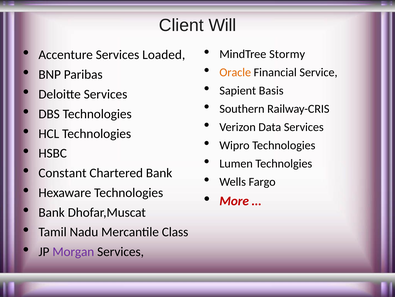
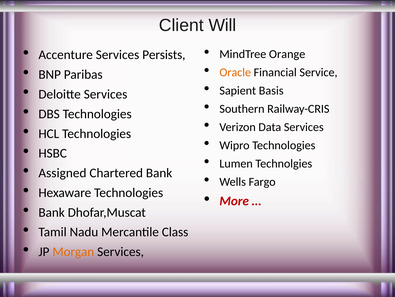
Stormy: Stormy -> Orange
Loaded: Loaded -> Persists
Constant: Constant -> Assigned
Morgan colour: purple -> orange
